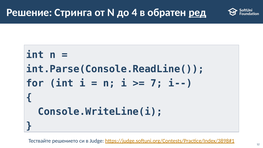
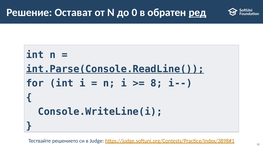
Стринга: Стринга -> Остават
4: 4 -> 0
int.Parse(Console.ReadLine( underline: none -> present
7: 7 -> 8
